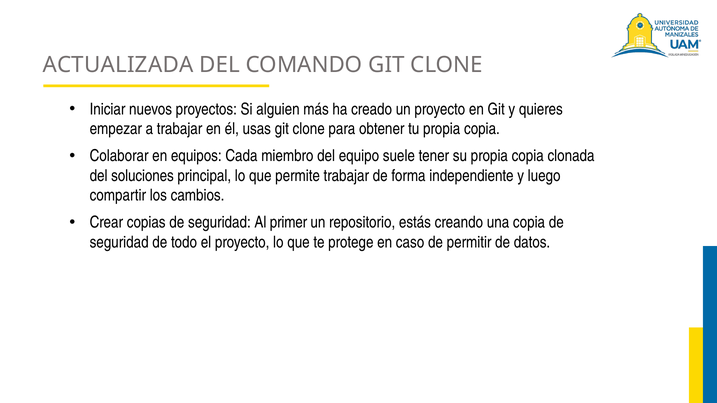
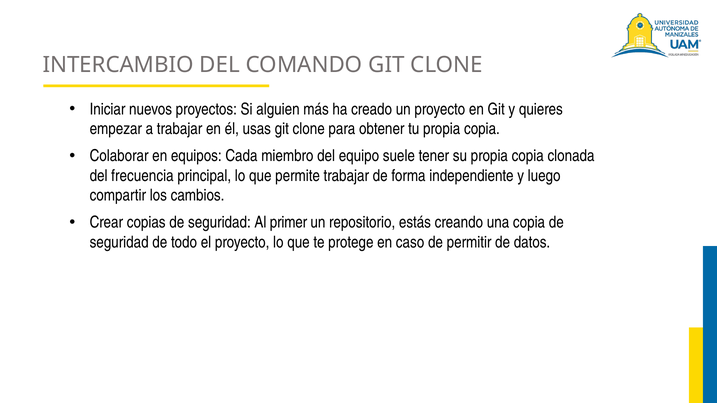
ACTUALIZADA: ACTUALIZADA -> INTERCAMBIO
soluciones: soluciones -> frecuencia
